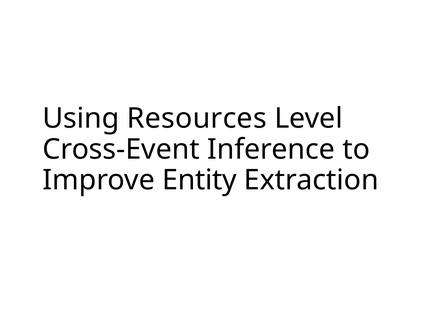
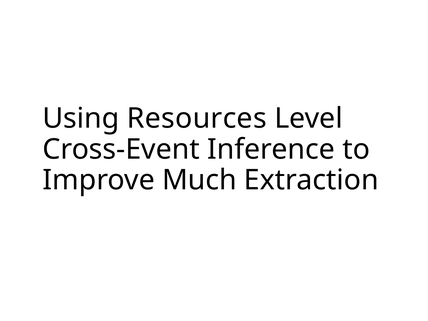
Entity: Entity -> Much
